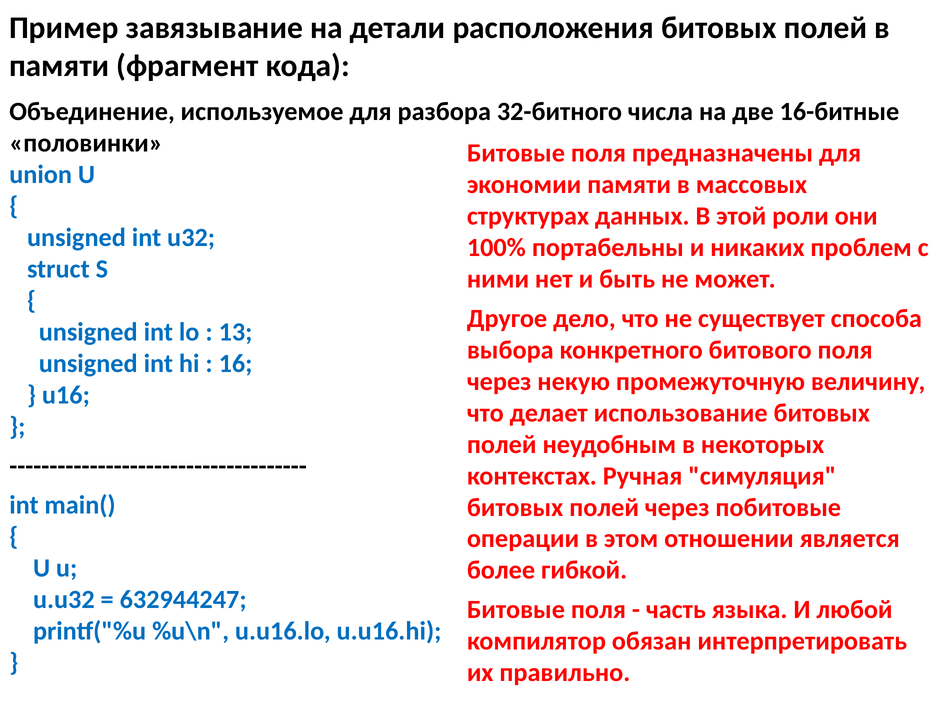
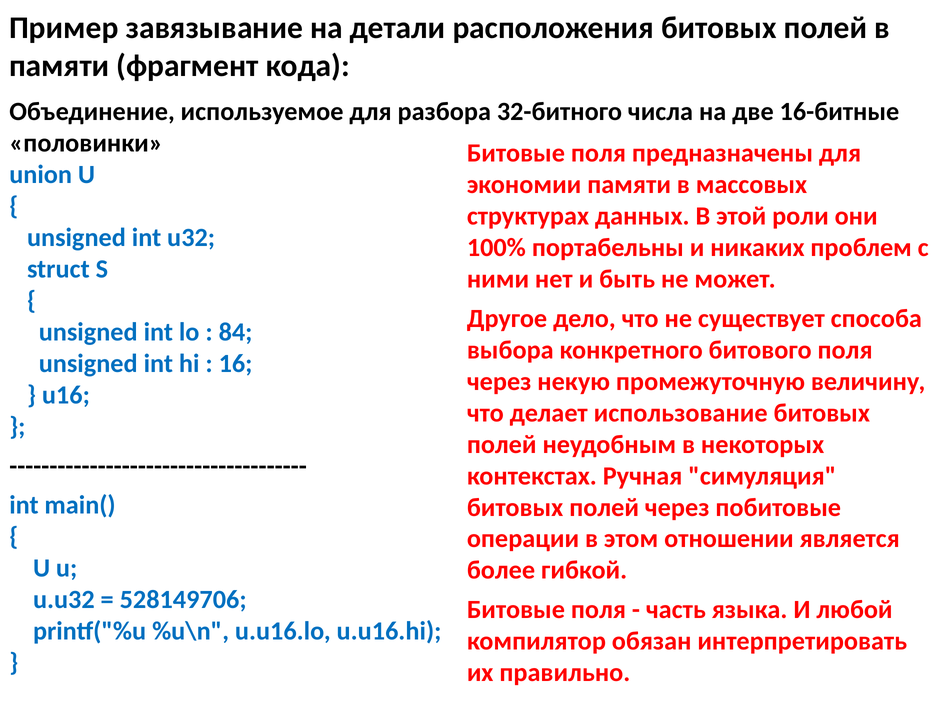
13: 13 -> 84
632944247: 632944247 -> 528149706
